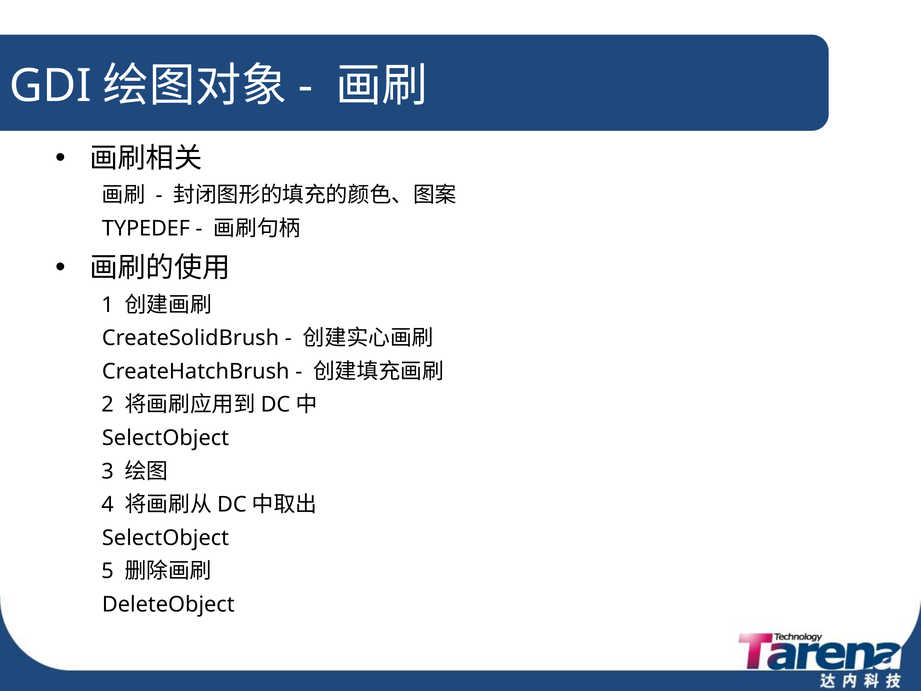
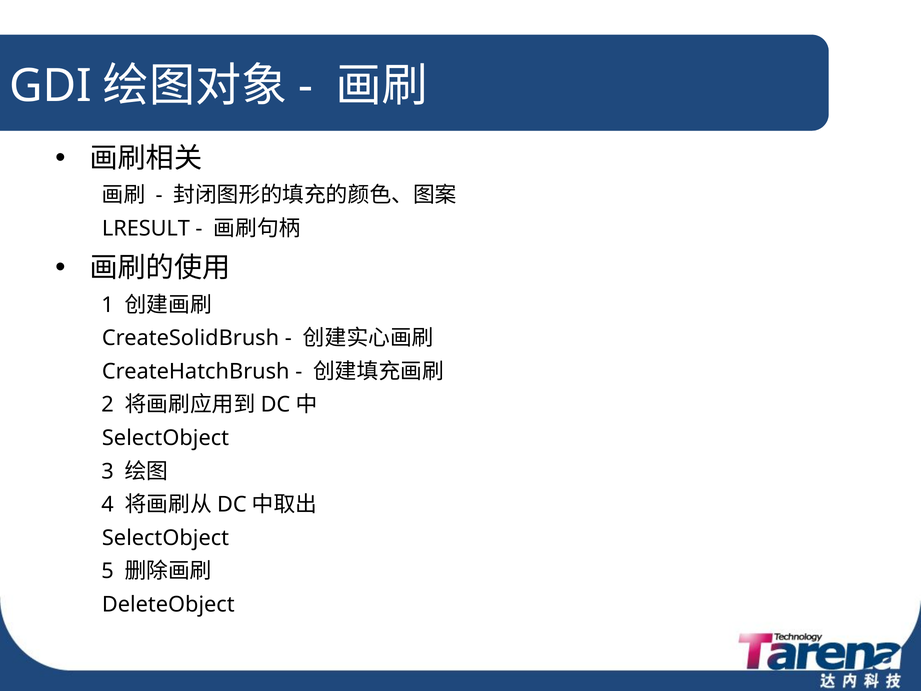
TYPEDEF: TYPEDEF -> LRESULT
